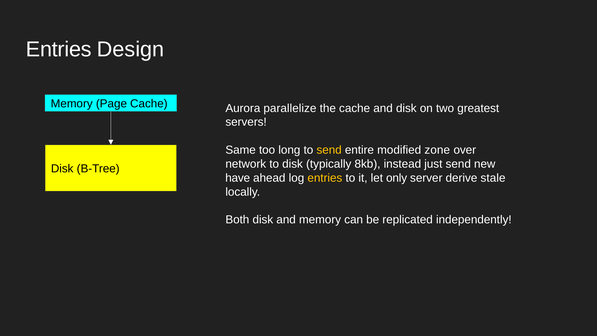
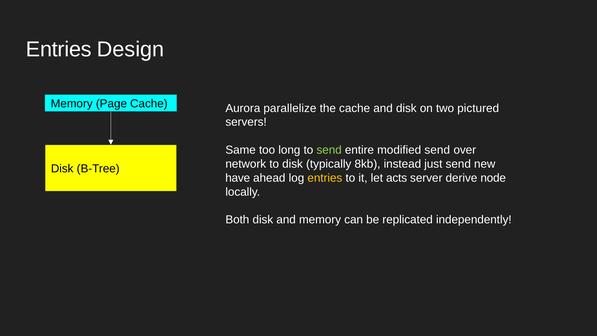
greatest: greatest -> pictured
send at (329, 150) colour: yellow -> light green
modified zone: zone -> send
only: only -> acts
stale: stale -> node
